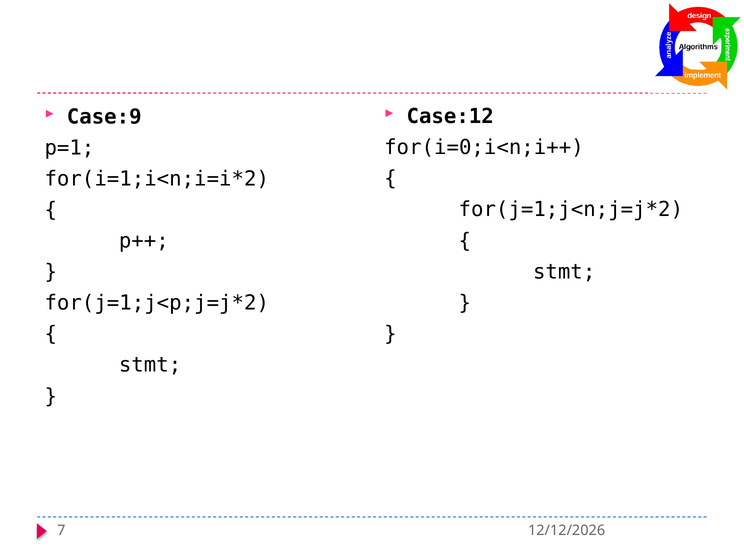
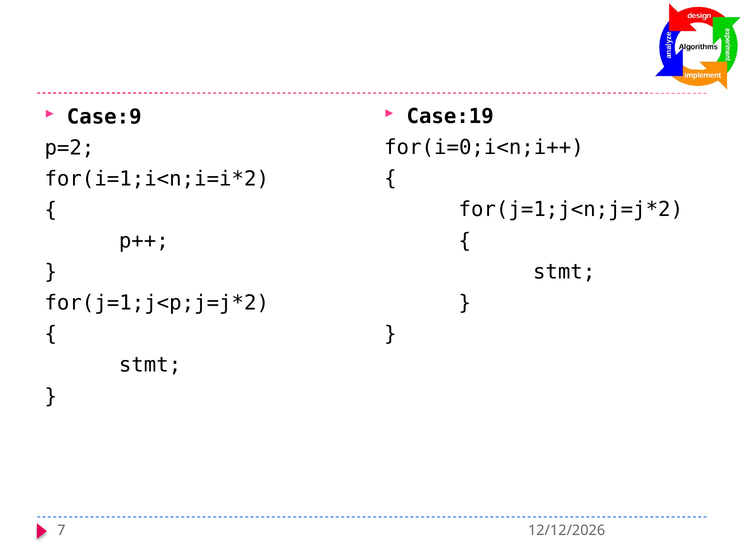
Case:12: Case:12 -> Case:19
p=1: p=1 -> p=2
